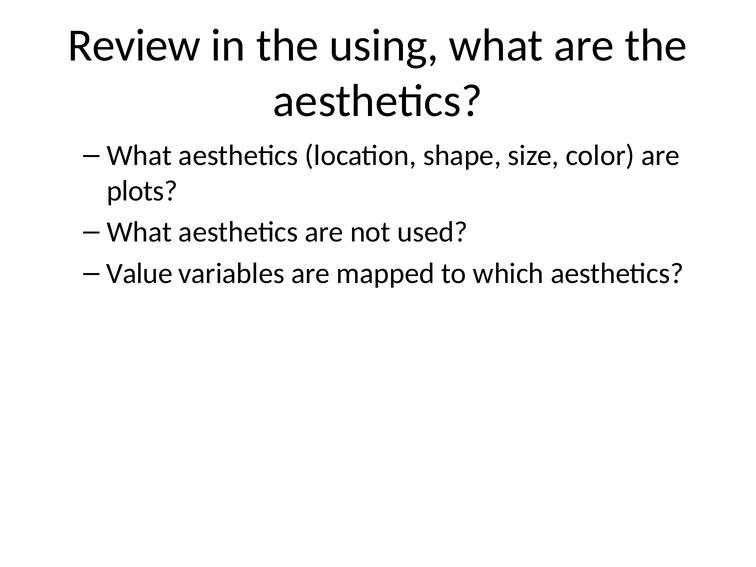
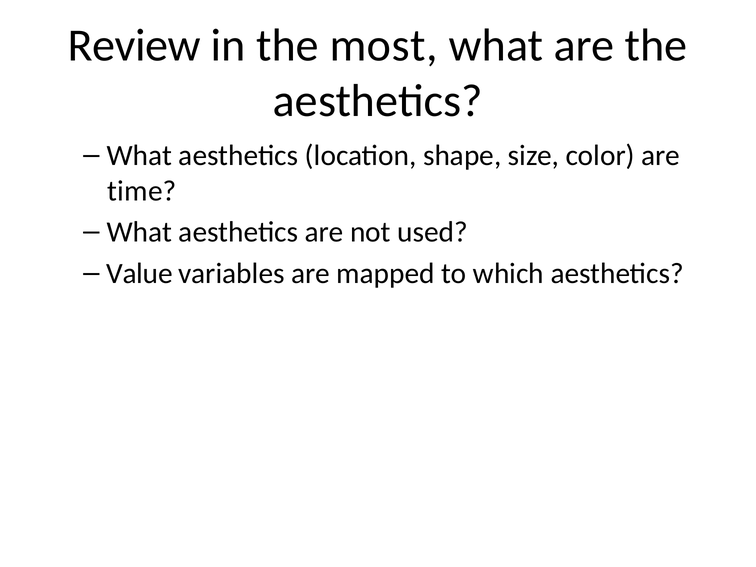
using: using -> most
plots: plots -> time
